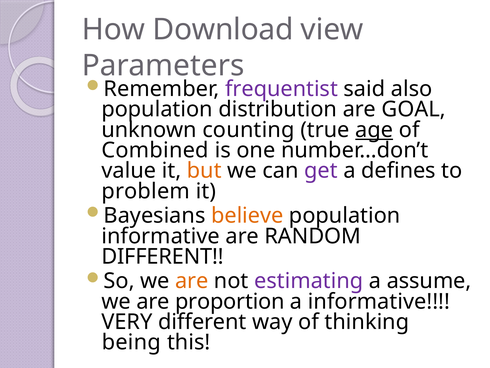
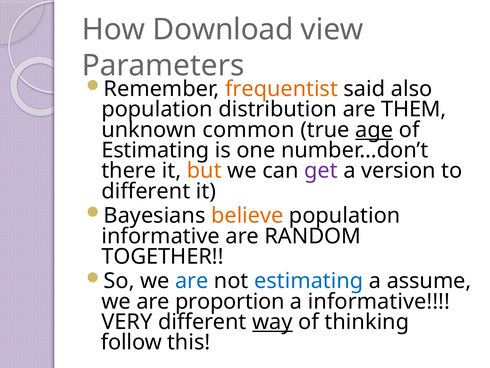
frequentist colour: purple -> orange
GOAL: GOAL -> THEM
counting: counting -> common
Combined at (155, 150): Combined -> Estimating
value: value -> there
defines: defines -> version
problem at (146, 191): problem -> different
DIFFERENT at (163, 256): DIFFERENT -> TOGETHER
are at (192, 281) colour: orange -> blue
estimating at (309, 281) colour: purple -> blue
way underline: none -> present
being: being -> follow
